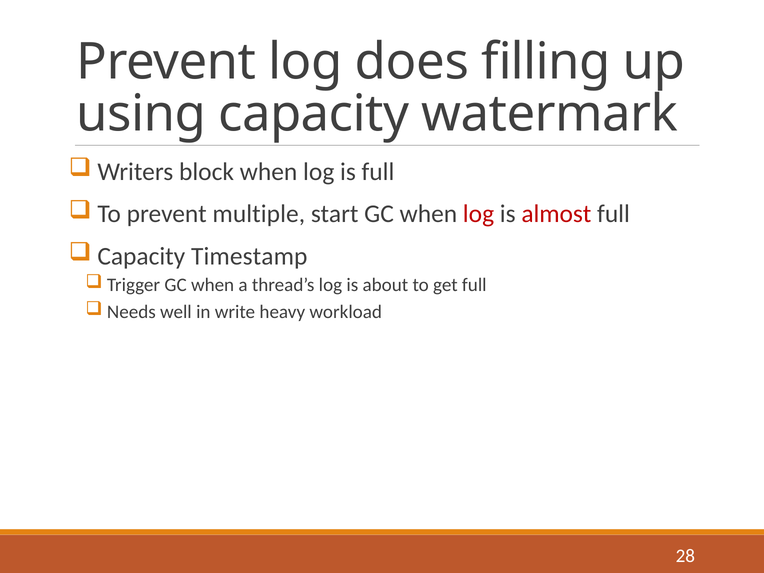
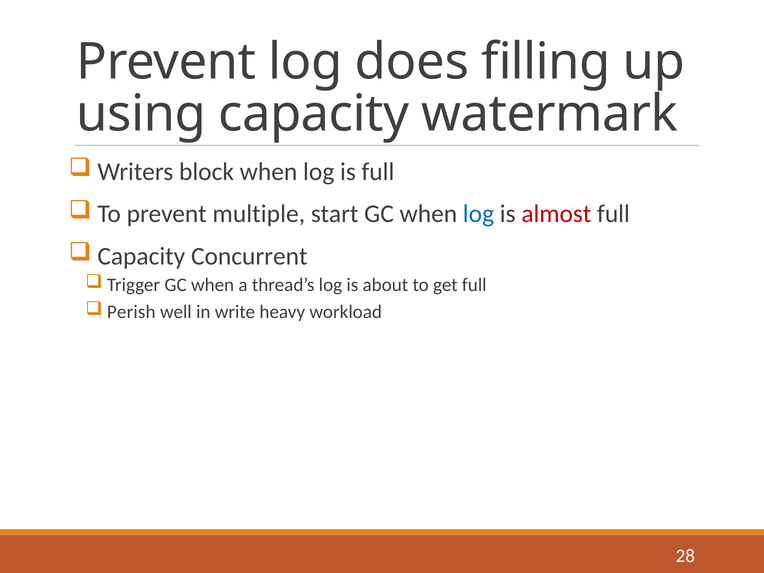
log at (478, 214) colour: red -> blue
Timestamp: Timestamp -> Concurrent
Needs: Needs -> Perish
